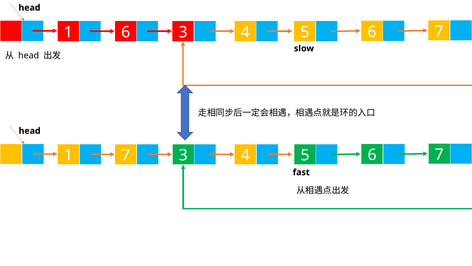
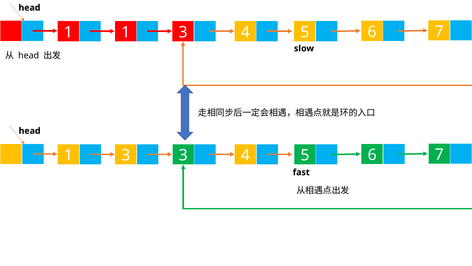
1 6: 6 -> 1
7 at (126, 155): 7 -> 3
